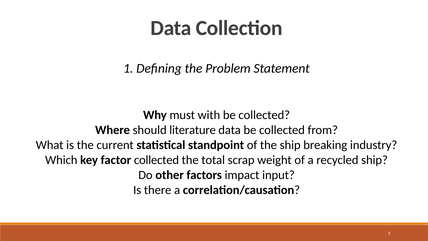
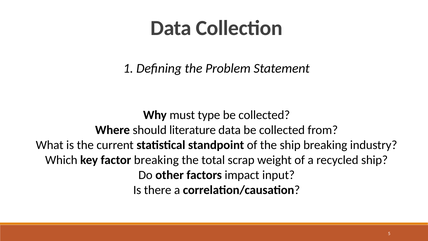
with: with -> type
factor collected: collected -> breaking
